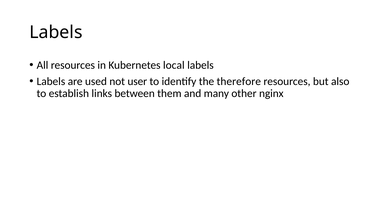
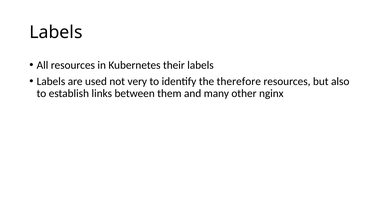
local: local -> their
user: user -> very
